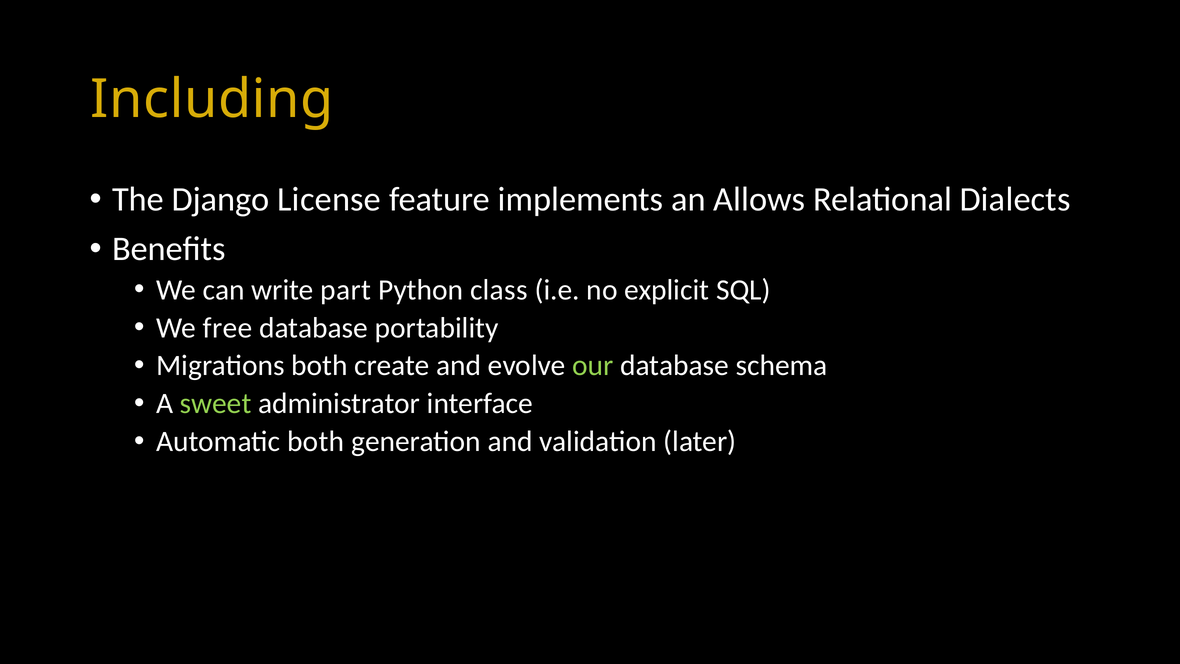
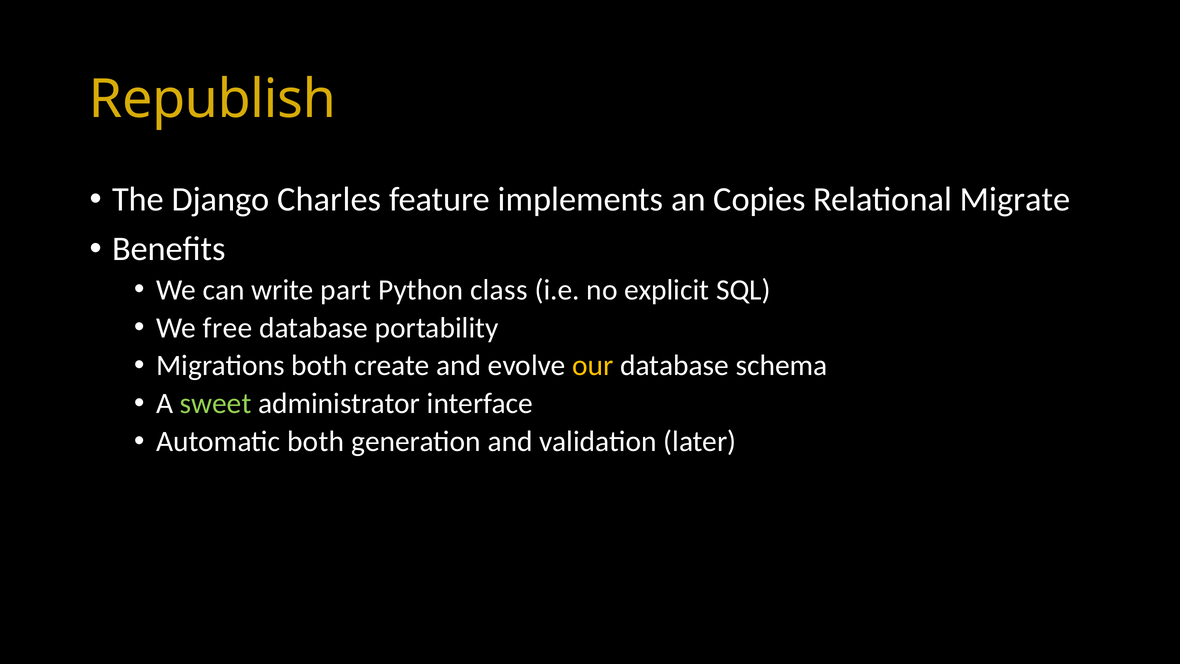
Including: Including -> Republish
License: License -> Charles
Allows: Allows -> Copies
Dialects: Dialects -> Migrate
our colour: light green -> yellow
